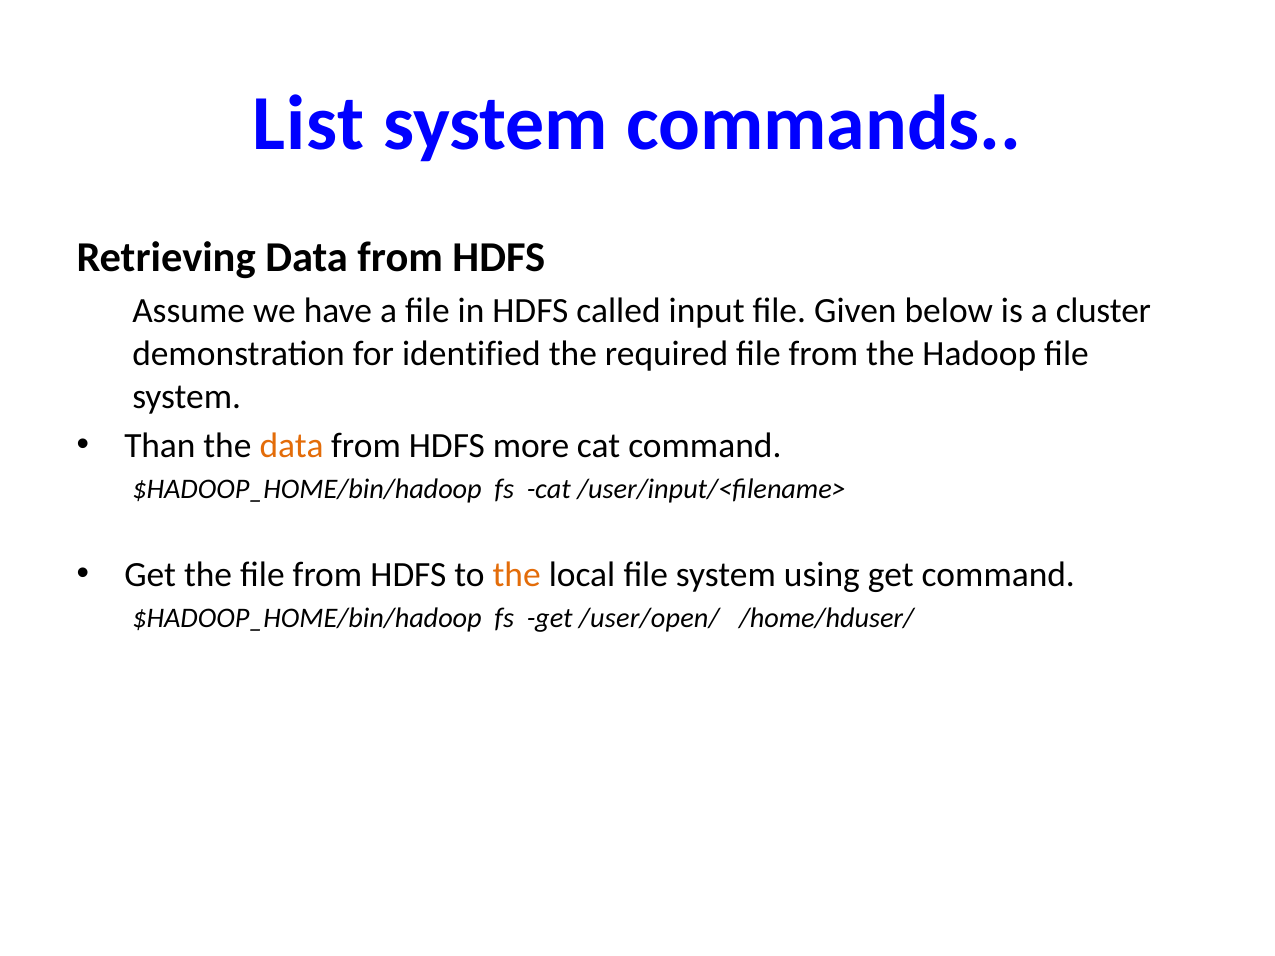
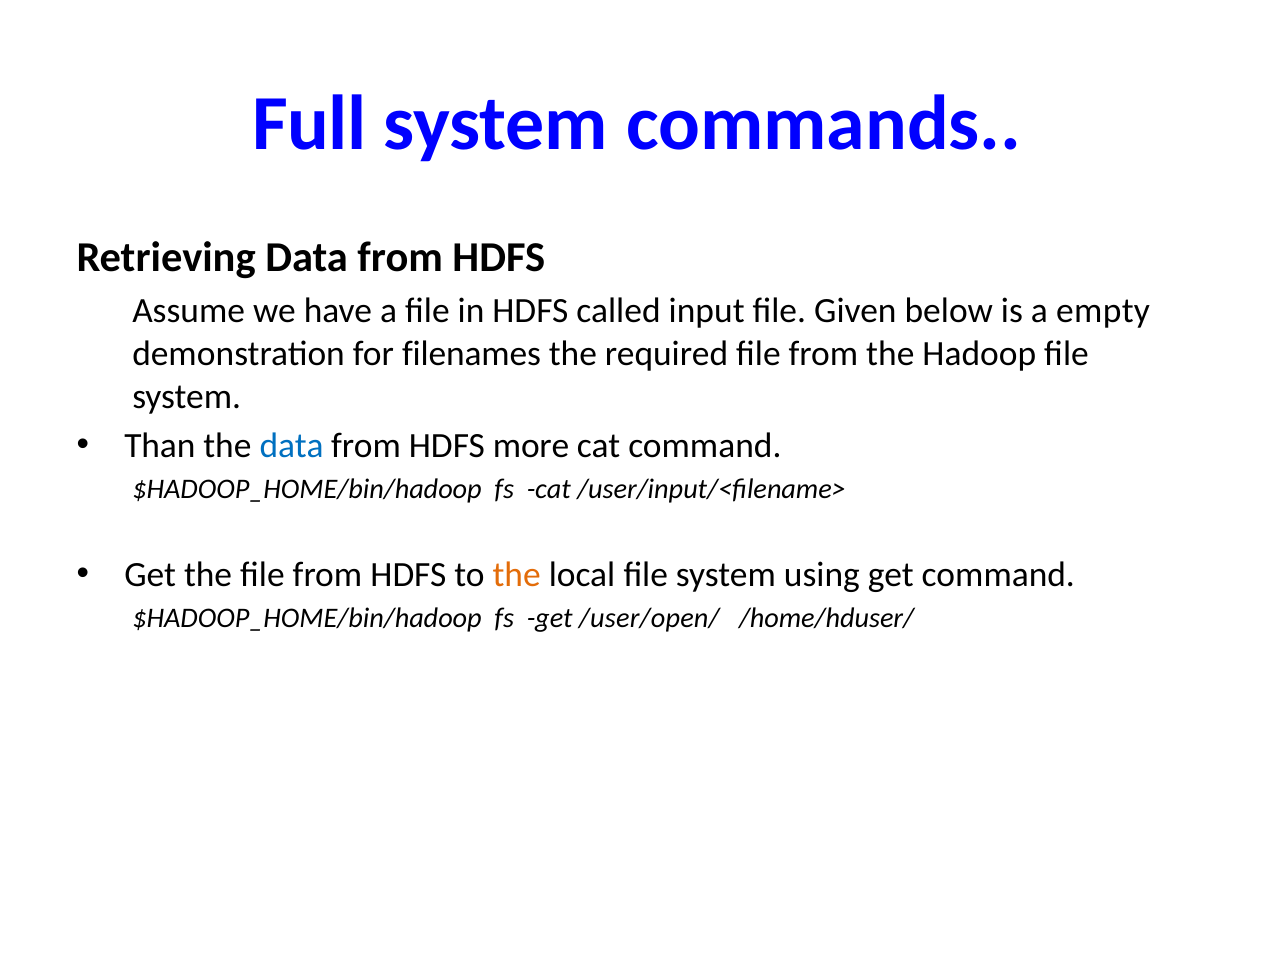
List: List -> Full
cluster: cluster -> empty
identified: identified -> filenames
data at (292, 446) colour: orange -> blue
